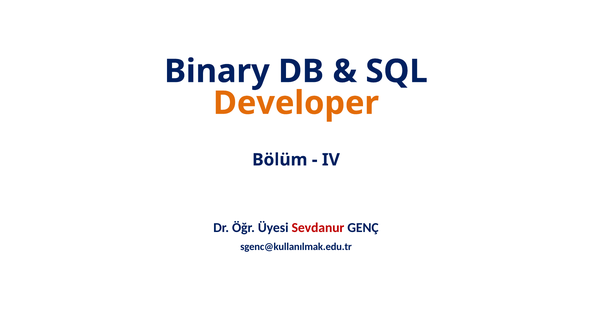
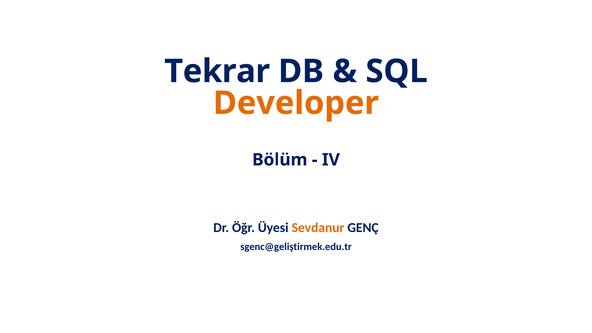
Binary: Binary -> Tekrar
Sevdanur colour: red -> orange
sgenc@kullanılmak.edu.tr: sgenc@kullanılmak.edu.tr -> sgenc@geliştirmek.edu.tr
